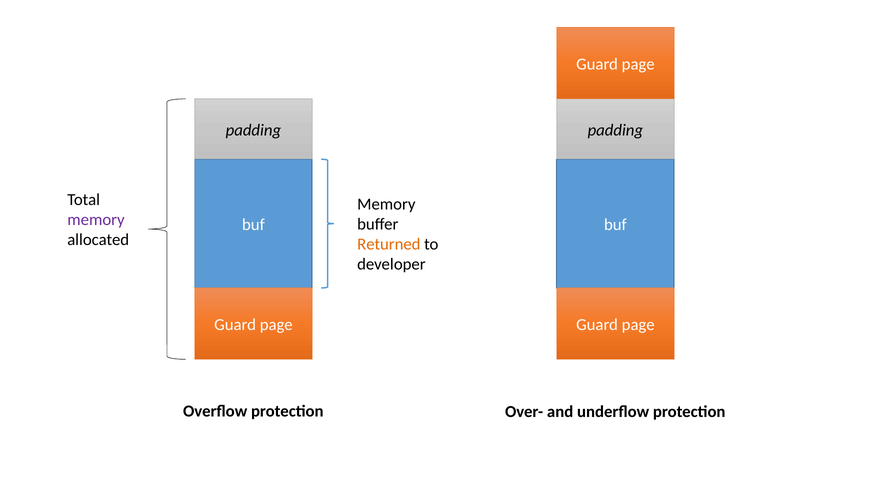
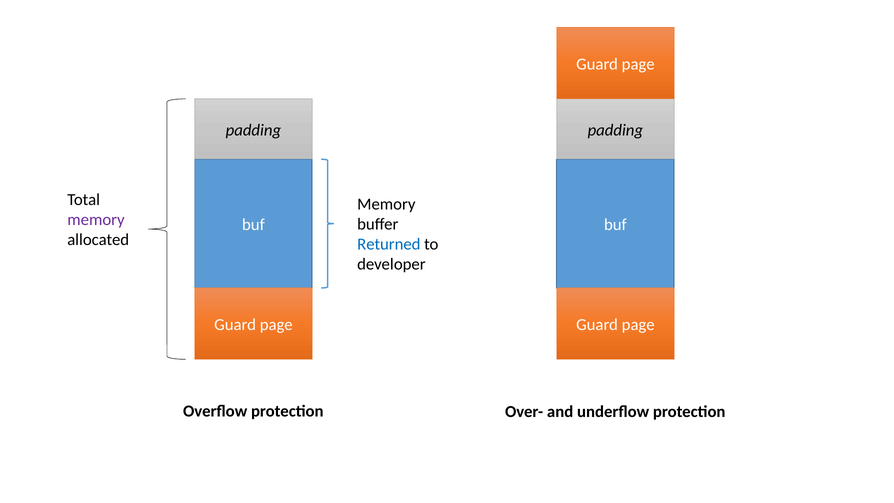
Returned colour: orange -> blue
